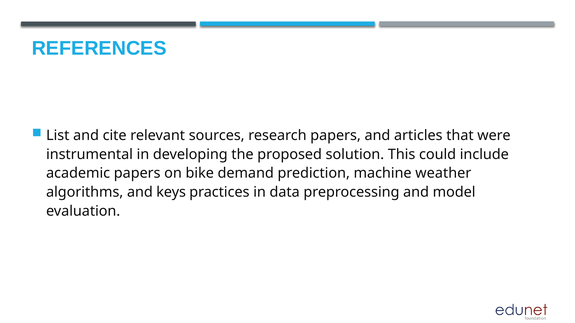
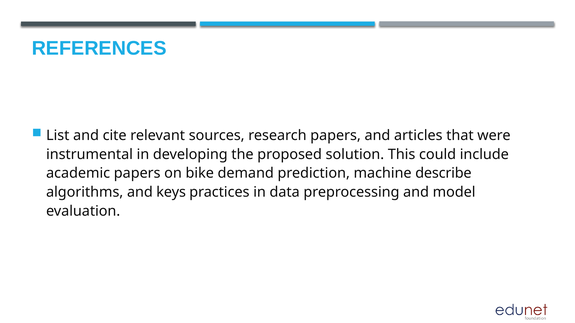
weather: weather -> describe
